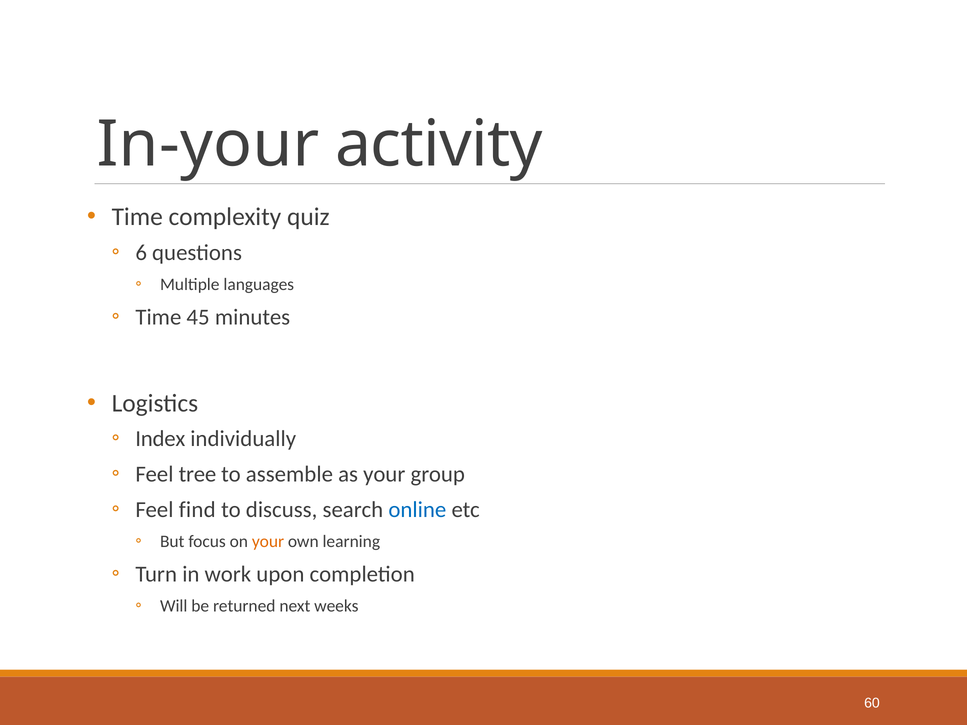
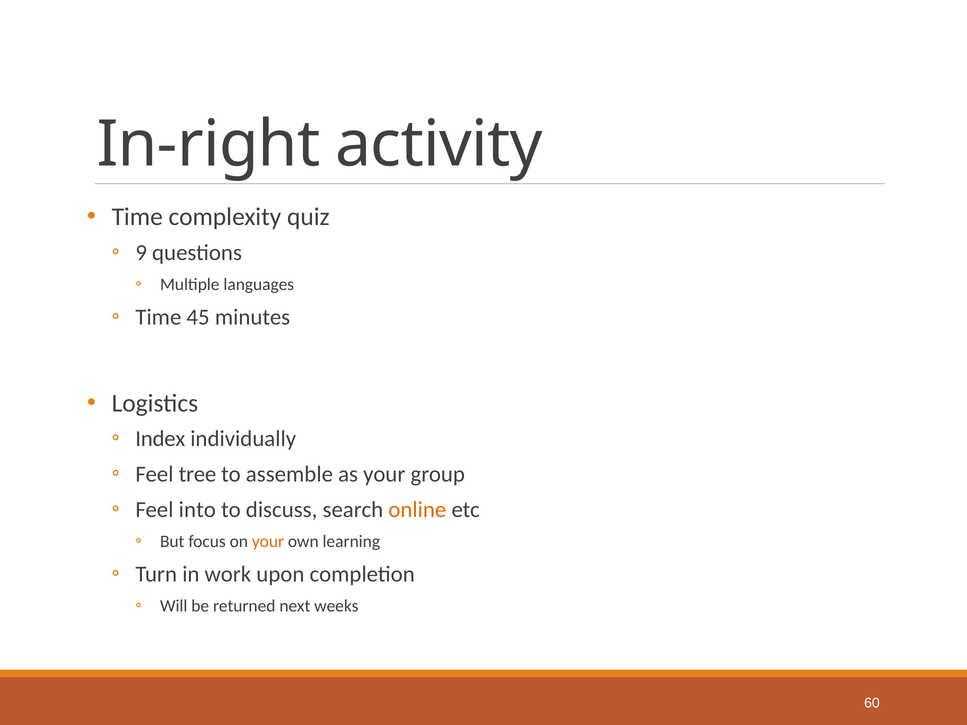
In-your: In-your -> In-right
6: 6 -> 9
find: find -> into
online colour: blue -> orange
